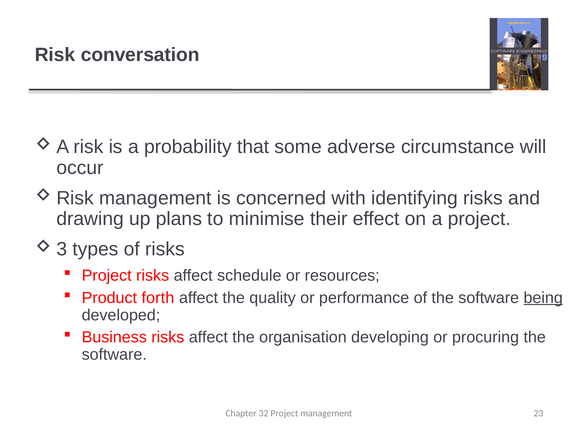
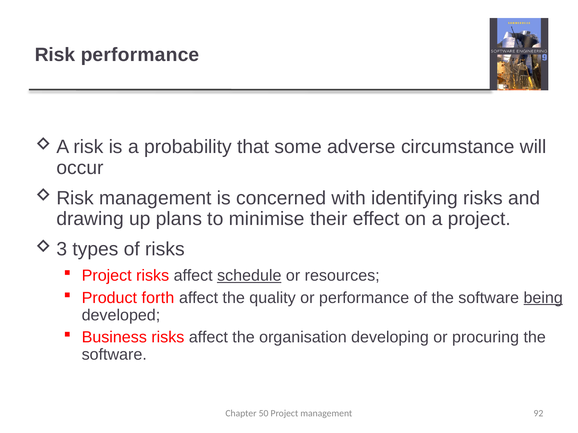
Risk conversation: conversation -> performance
schedule underline: none -> present
32: 32 -> 50
23: 23 -> 92
